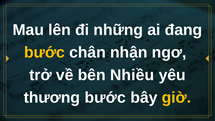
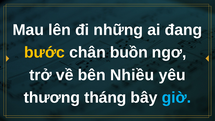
nhận: nhận -> buồn
thương bước: bước -> tháng
giờ colour: yellow -> light blue
